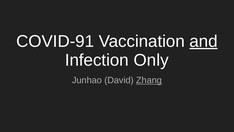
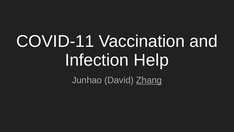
COVID-91: COVID-91 -> COVID-11
and underline: present -> none
Only: Only -> Help
